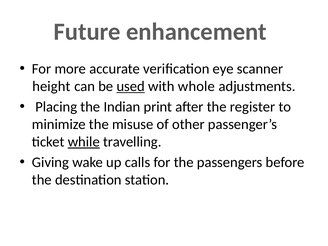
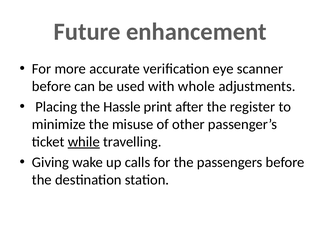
height at (51, 86): height -> before
used underline: present -> none
Indian: Indian -> Hassle
